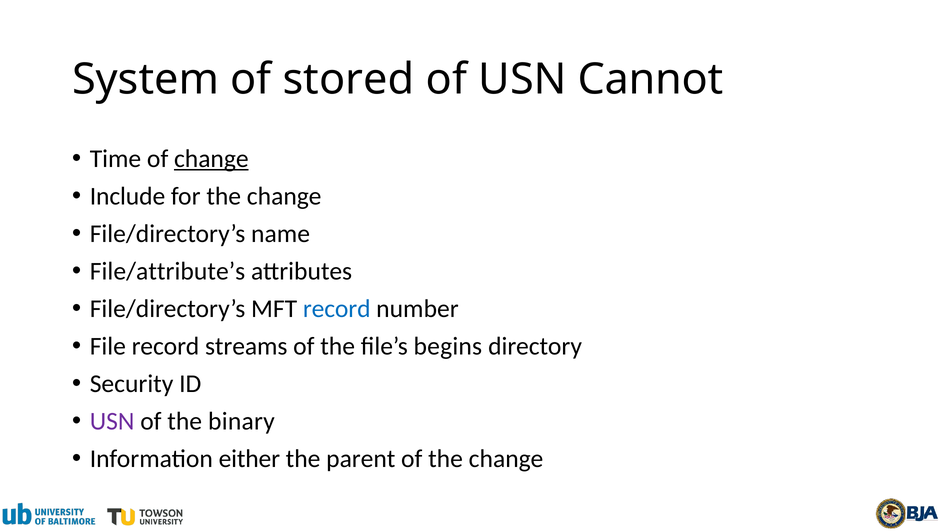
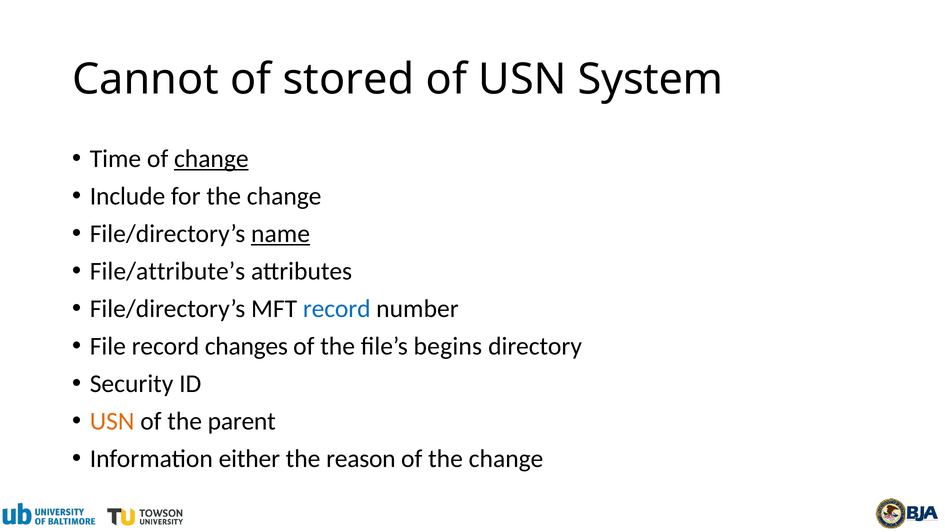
System: System -> Cannot
Cannot: Cannot -> System
name underline: none -> present
streams: streams -> changes
USN at (112, 421) colour: purple -> orange
binary: binary -> parent
parent: parent -> reason
